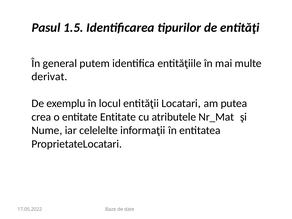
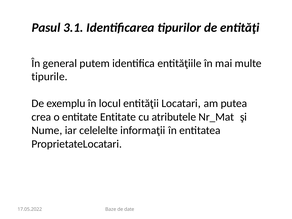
1.5: 1.5 -> 3.1
derivat: derivat -> tipurile
